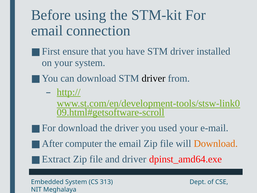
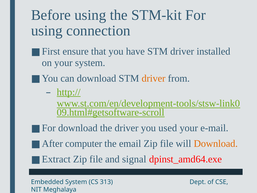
email at (47, 31): email -> using
driver at (154, 78) colour: black -> orange
and driver: driver -> signal
